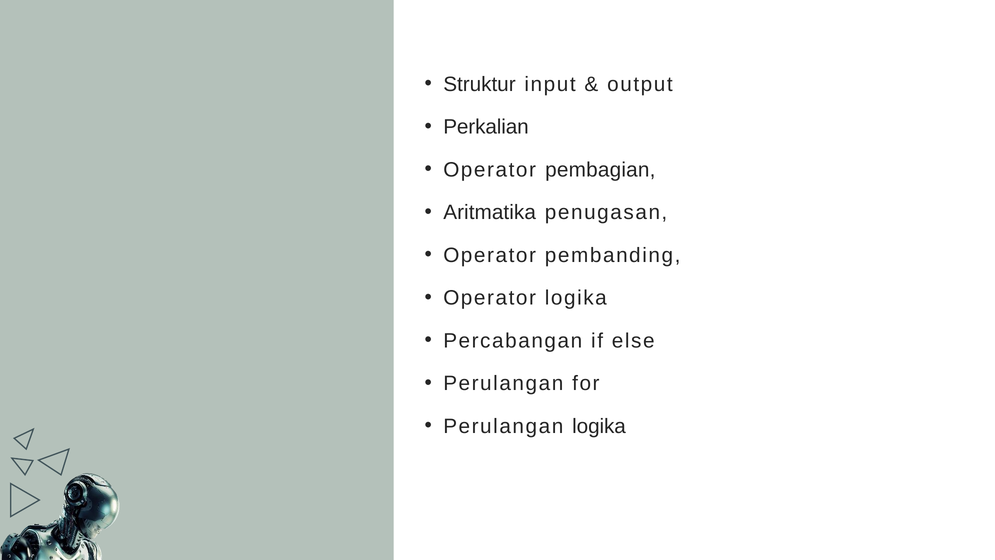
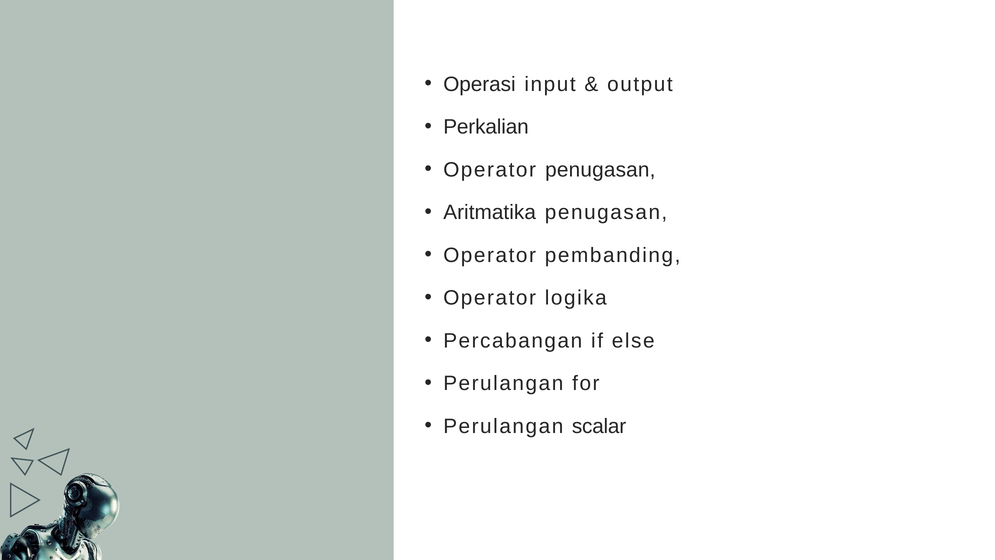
Struktur: Struktur -> Operasi
Operator pembagian: pembagian -> penugasan
Perulangan logika: logika -> scalar
